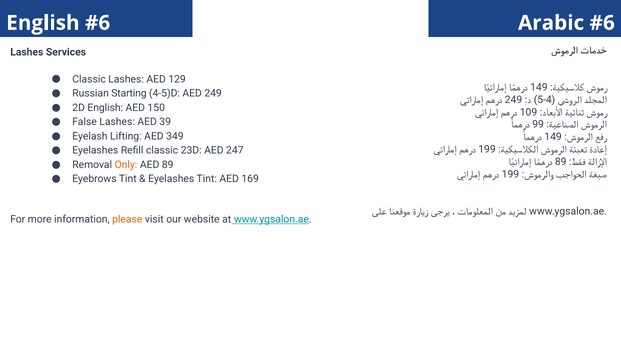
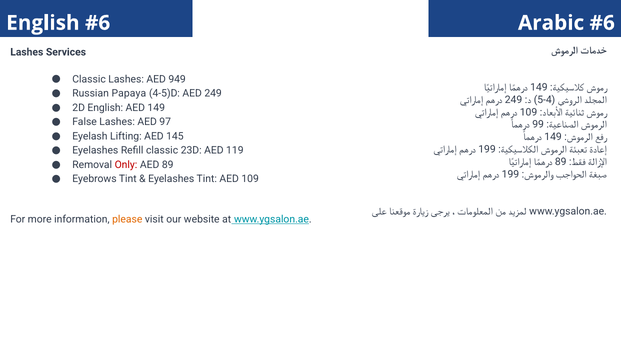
129: 129 -> 949
Starting: Starting -> Papaya
AED 150: 150 -> 149
39: 39 -> 97
349: 349 -> 145
247: 247 -> 119
Only colour: orange -> red
AED 169: 169 -> 109
